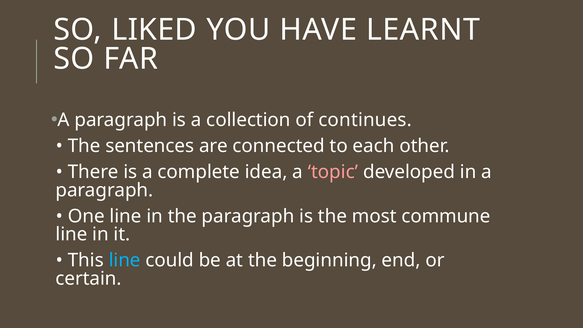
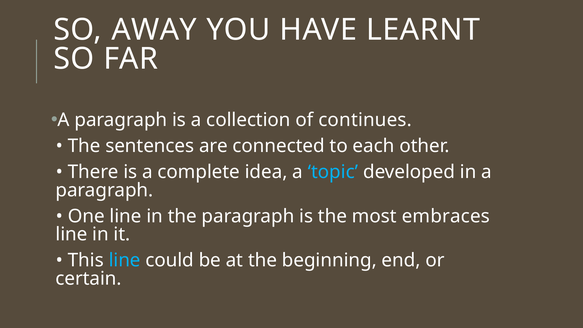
LIKED: LIKED -> AWAY
topic colour: pink -> light blue
commune: commune -> embraces
